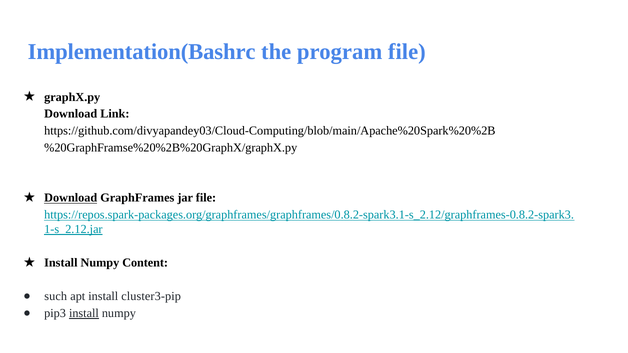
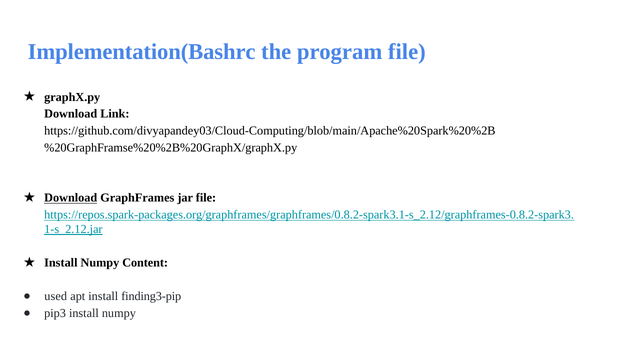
such: such -> used
cluster3-pip: cluster3-pip -> finding3-pip
install at (84, 314) underline: present -> none
